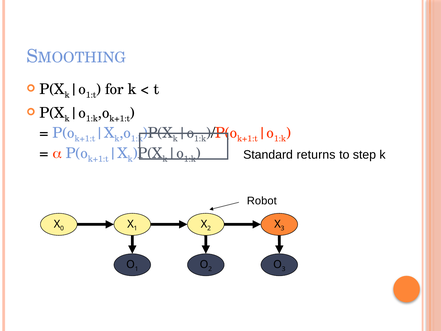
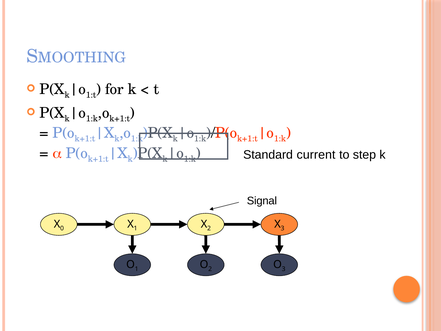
returns: returns -> current
Robot: Robot -> Signal
